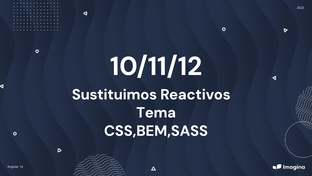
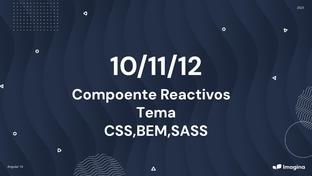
Sustituimos: Sustituimos -> Compoente
